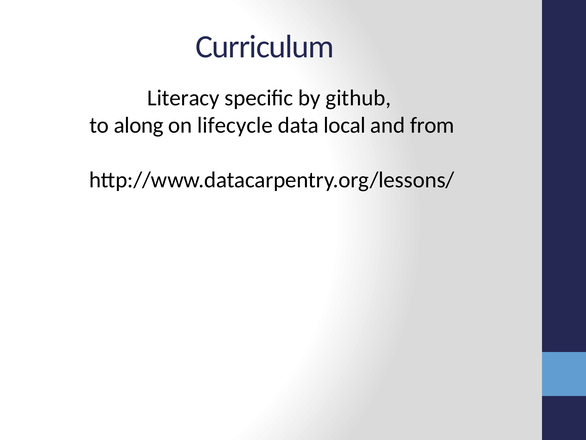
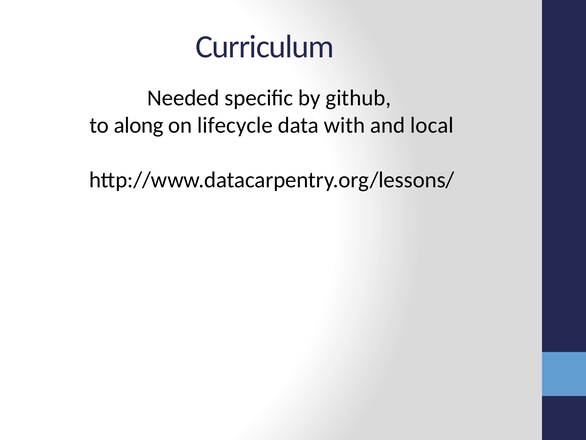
Literacy: Literacy -> Needed
local: local -> with
from: from -> local
